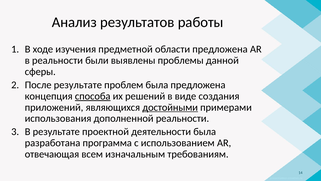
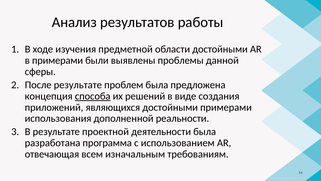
области предложена: предложена -> достойными
в реальности: реальности -> примерами
достойными at (170, 107) underline: present -> none
